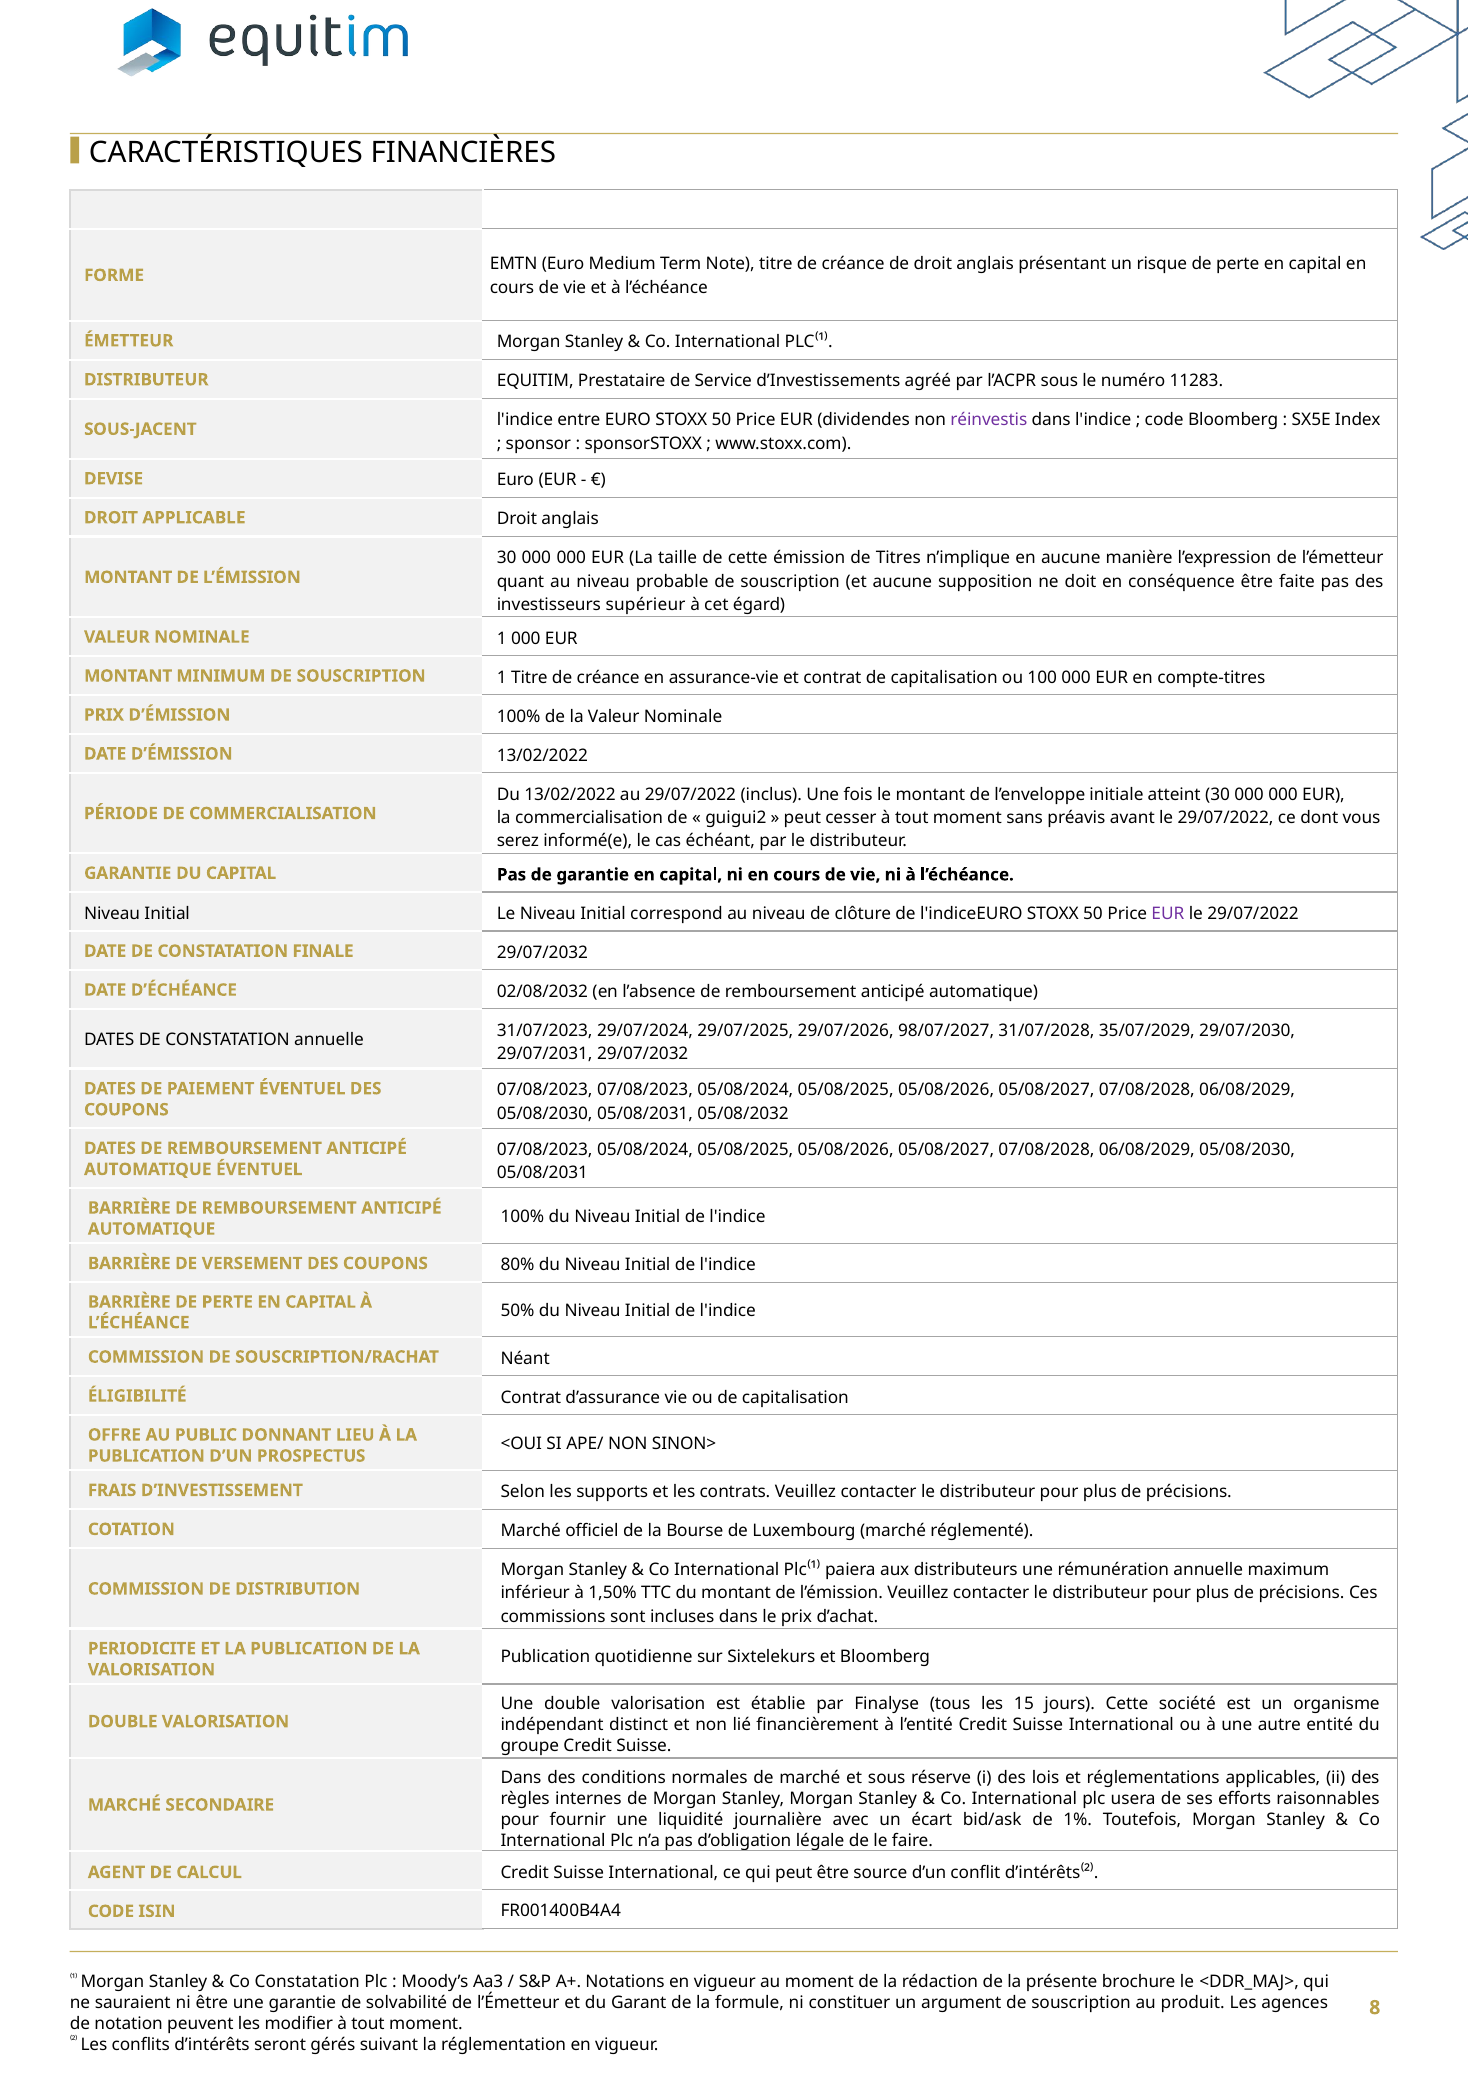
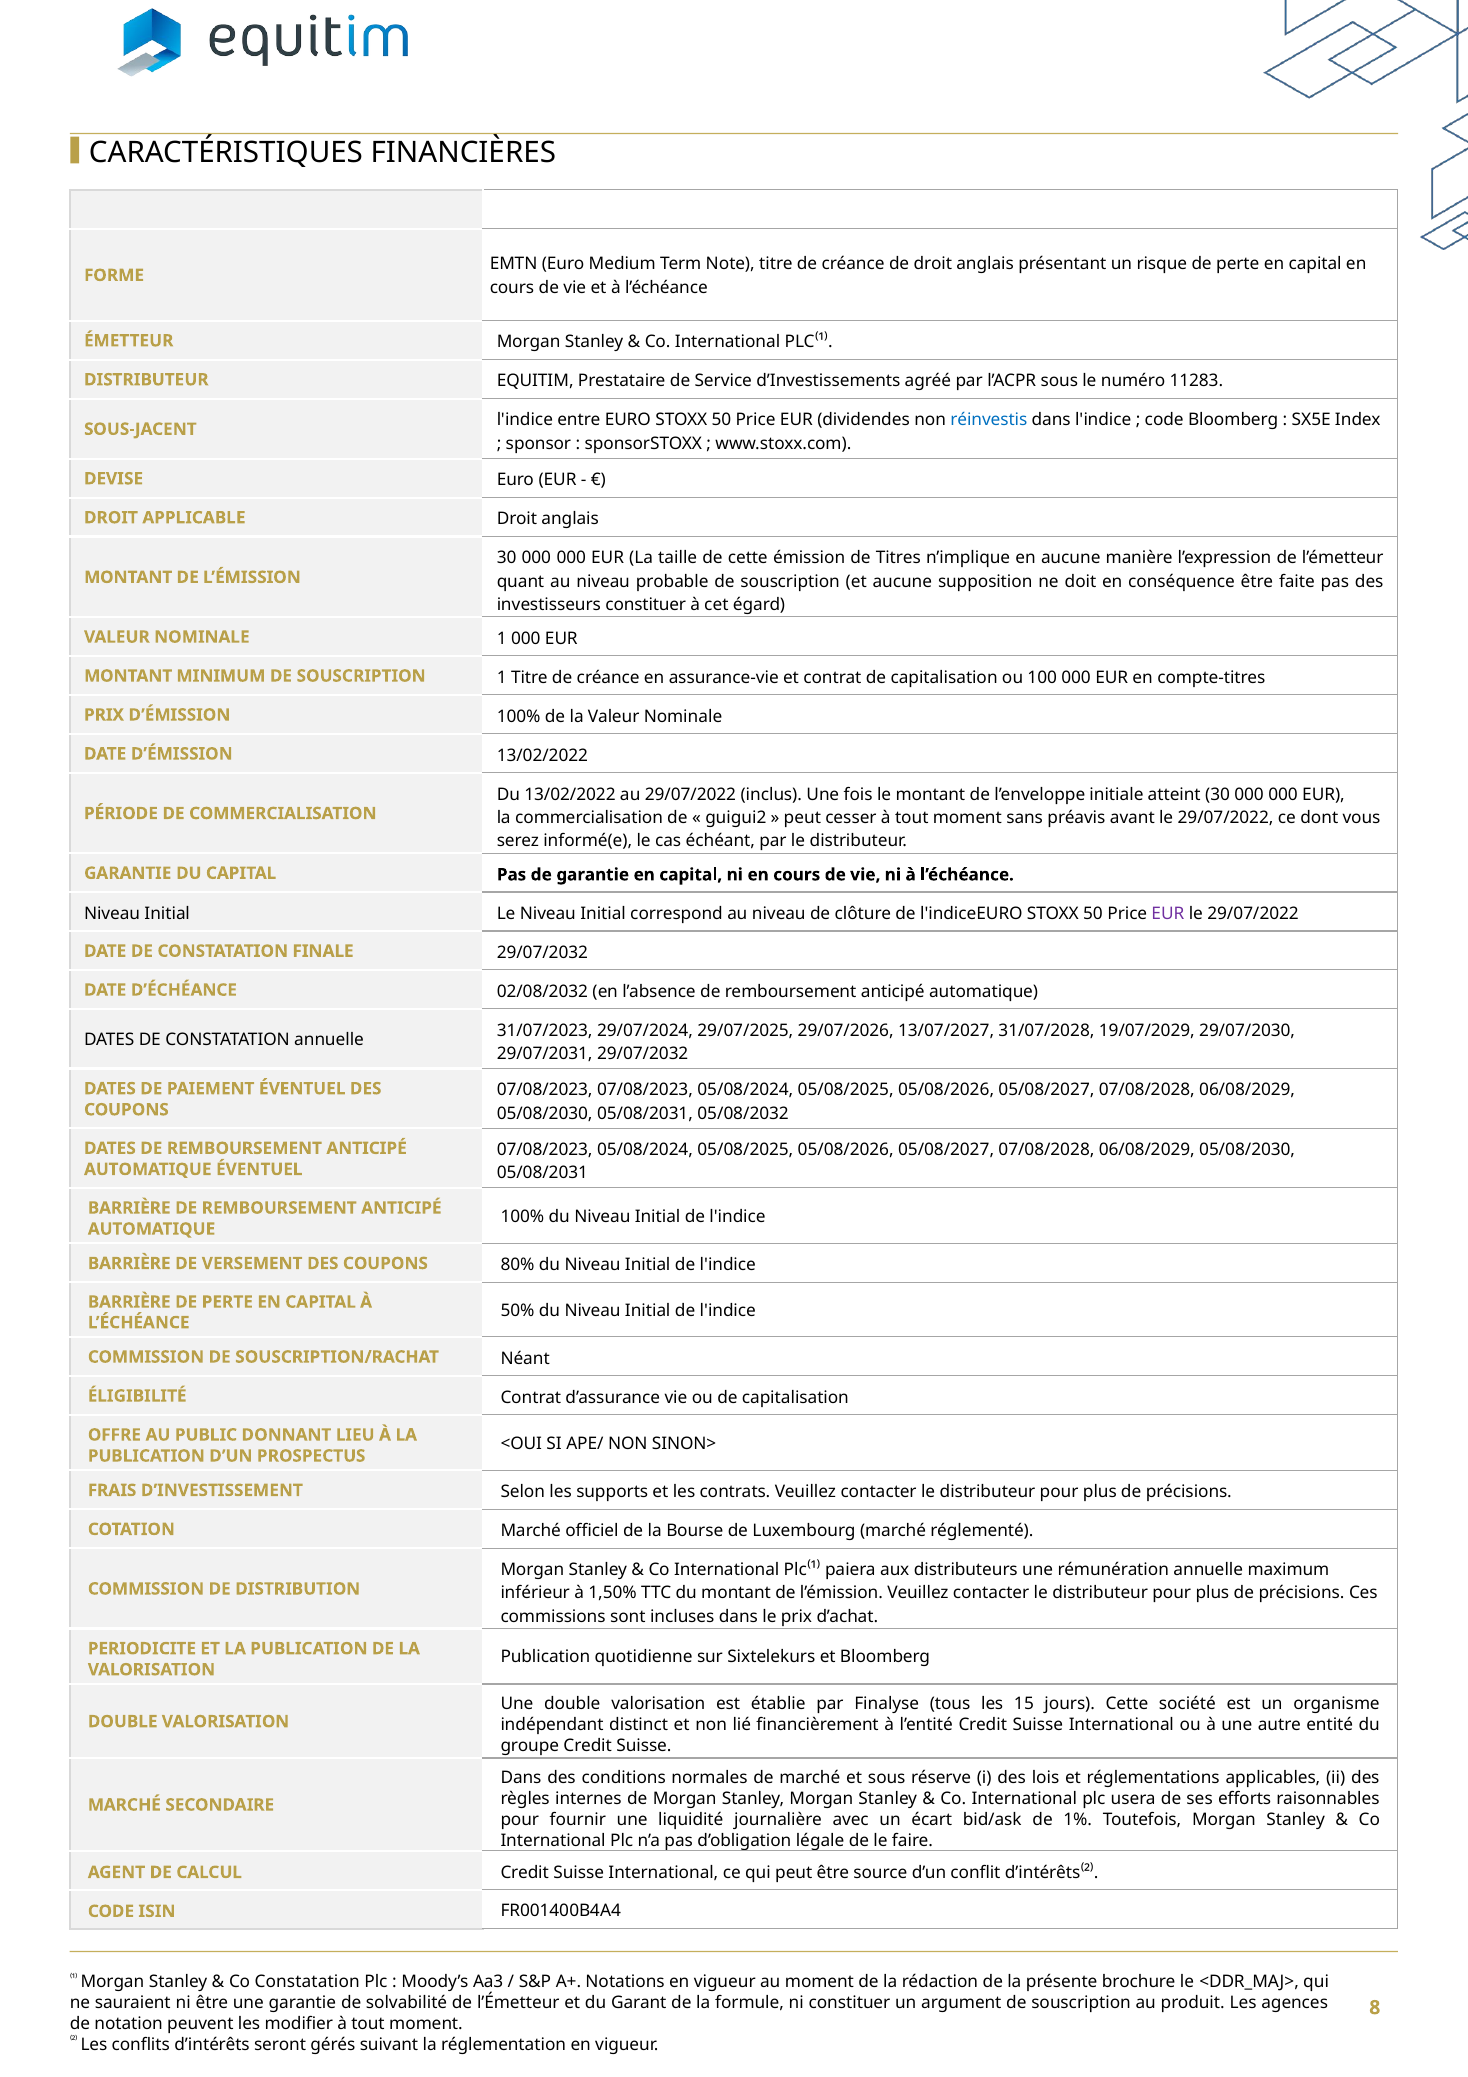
réinvestis colour: purple -> blue
investisseurs supérieur: supérieur -> constituer
98/07/2027: 98/07/2027 -> 13/07/2027
35/07/2029: 35/07/2029 -> 19/07/2029
